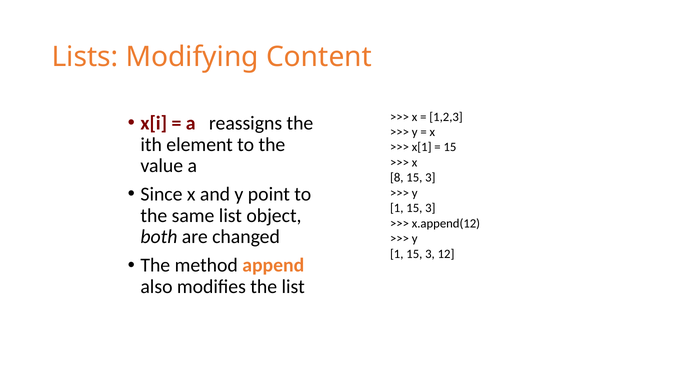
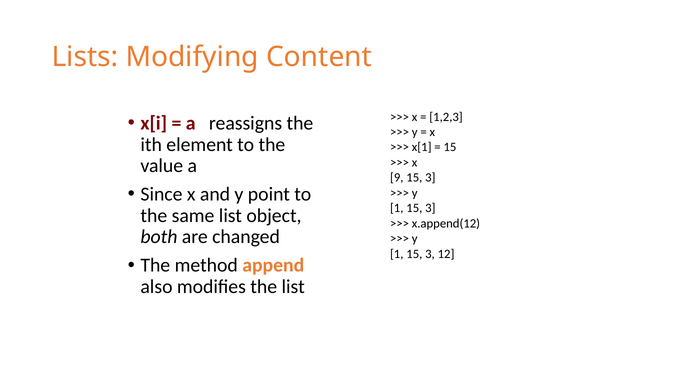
8: 8 -> 9
